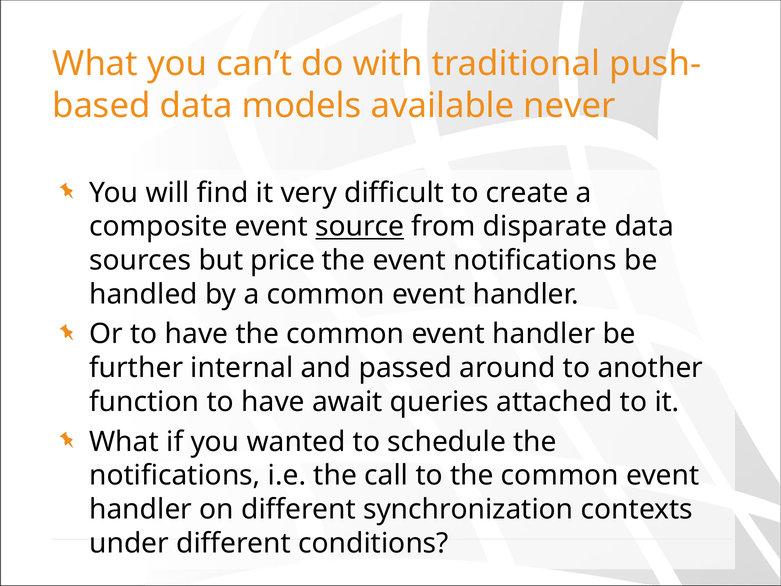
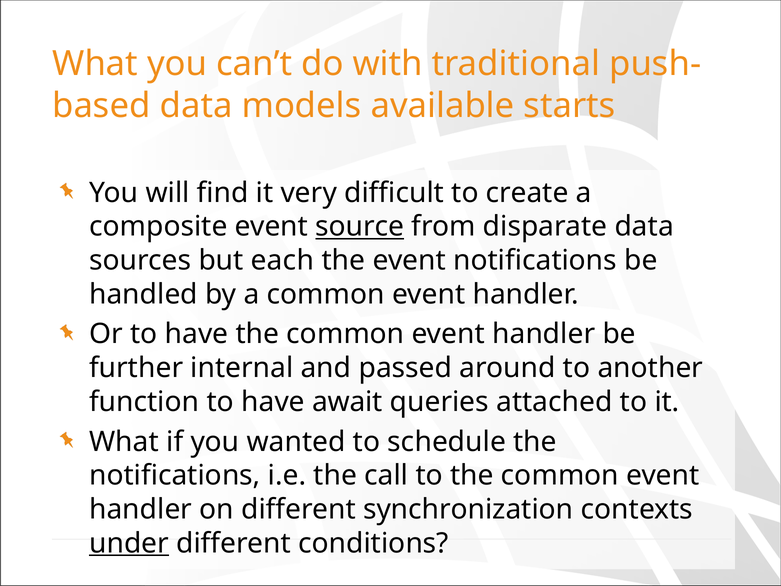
never: never -> starts
price: price -> each
under underline: none -> present
